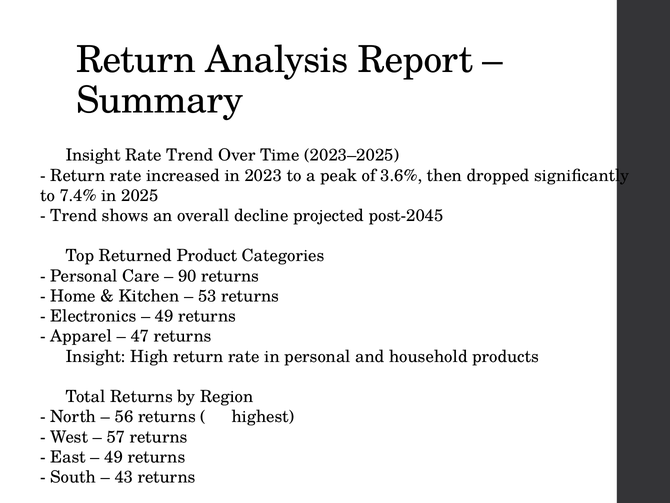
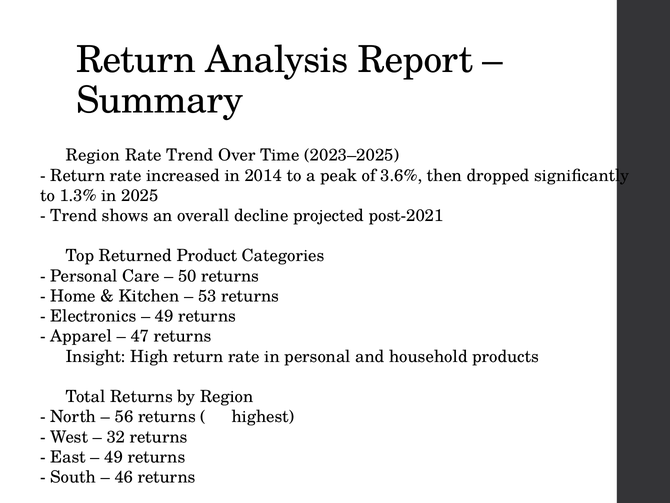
Insight at (93, 155): Insight -> Region
2023: 2023 -> 2014
7.4%: 7.4% -> 1.3%
post-2045: post-2045 -> post-2021
90: 90 -> 50
57: 57 -> 32
43: 43 -> 46
